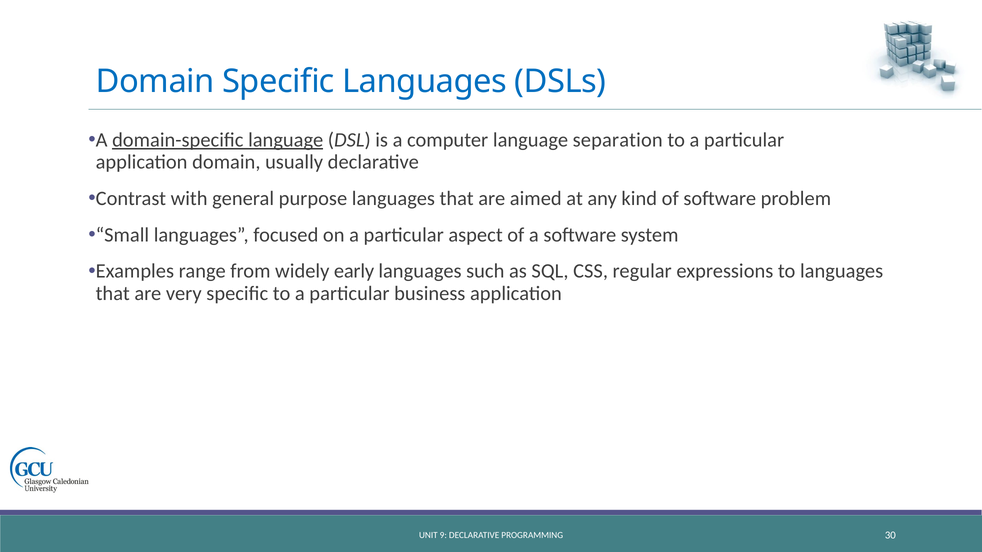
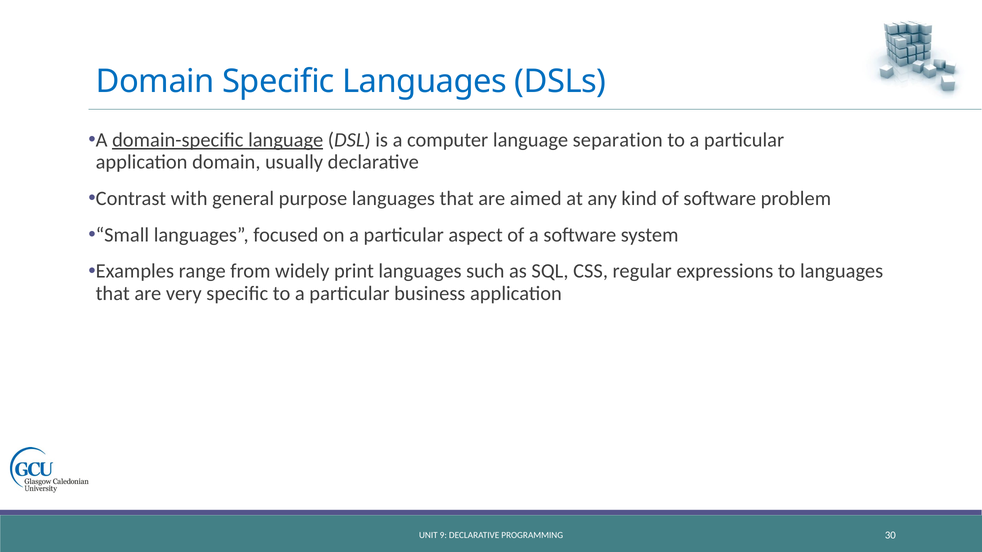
early: early -> print
